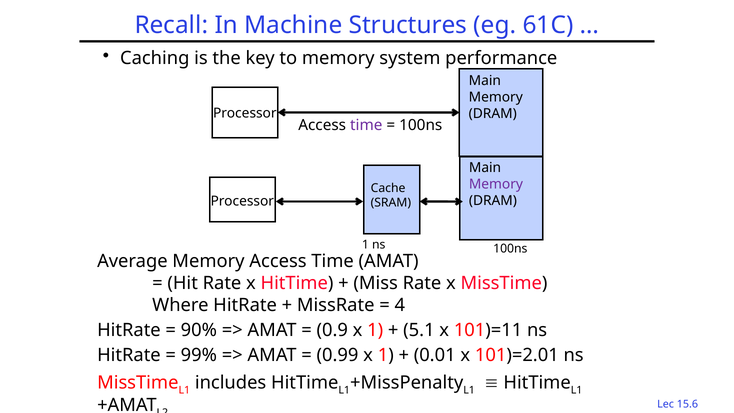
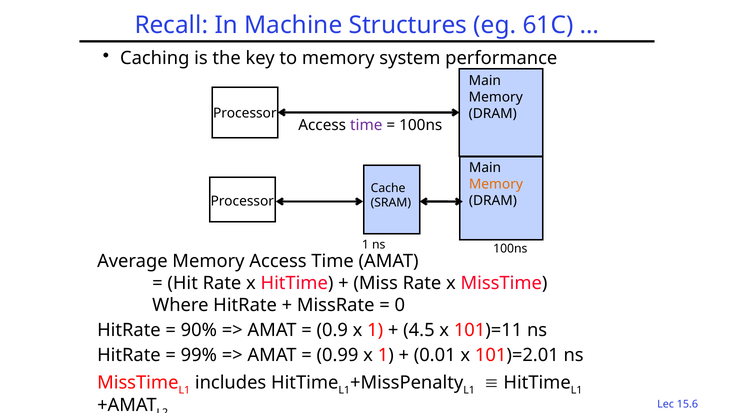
Memory at (496, 184) colour: purple -> orange
4: 4 -> 0
5.1: 5.1 -> 4.5
